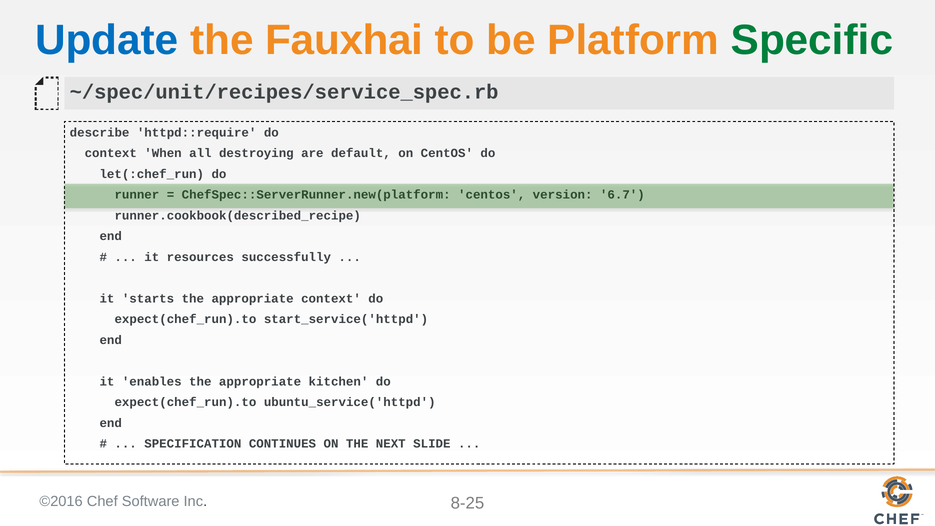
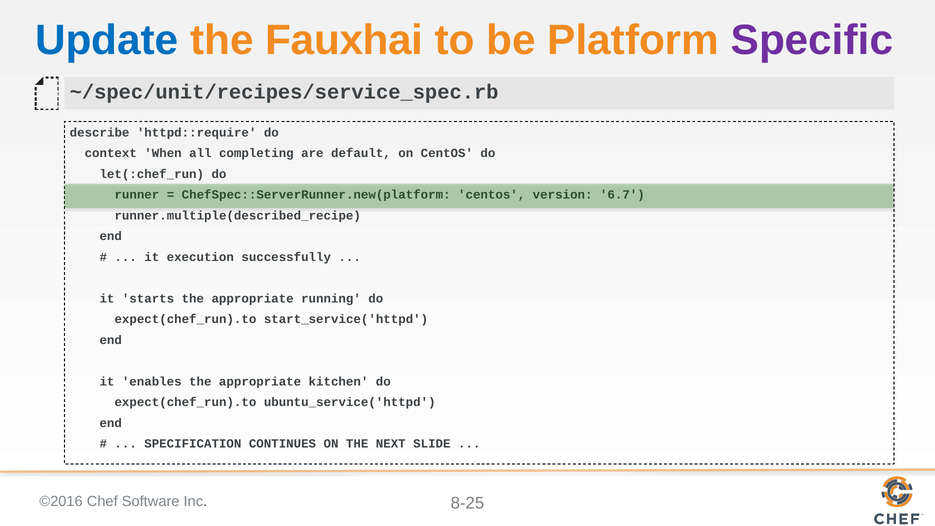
Specific colour: green -> purple
destroying: destroying -> completing
runner.cookbook(described_recipe: runner.cookbook(described_recipe -> runner.multiple(described_recipe
resources: resources -> execution
appropriate context: context -> running
